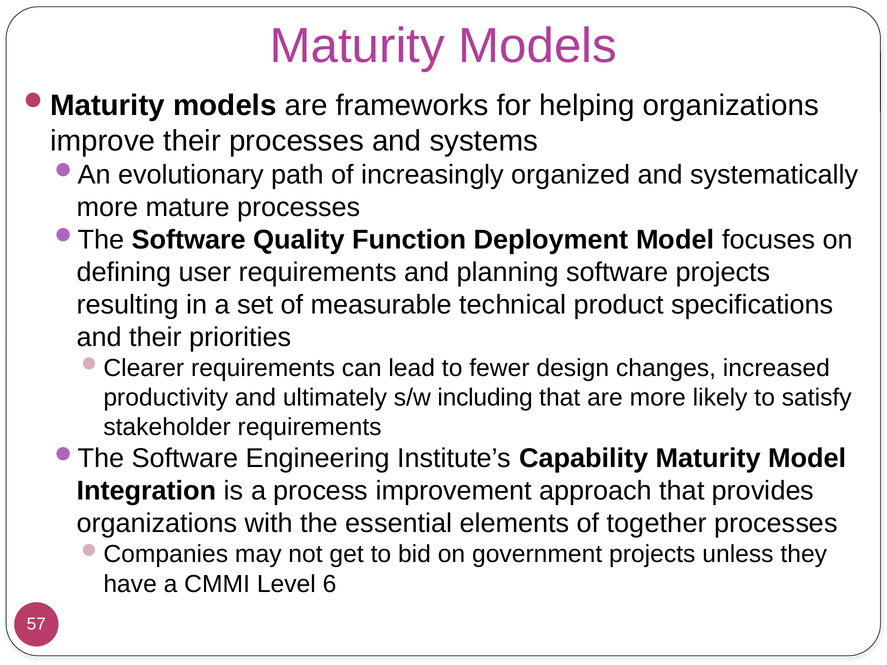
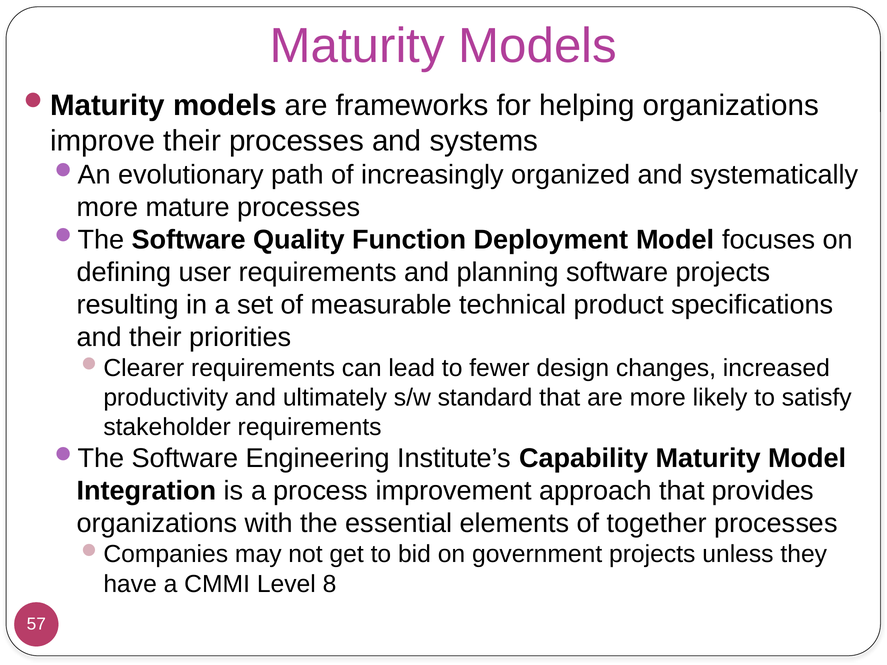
including: including -> standard
6: 6 -> 8
